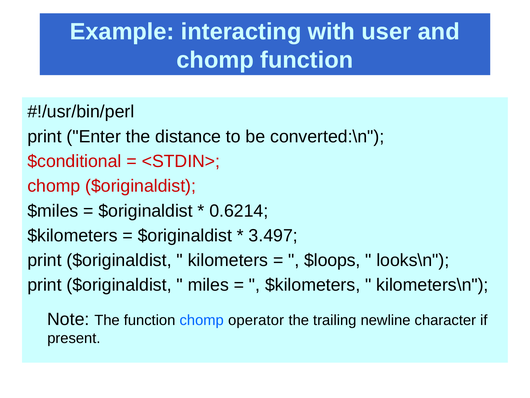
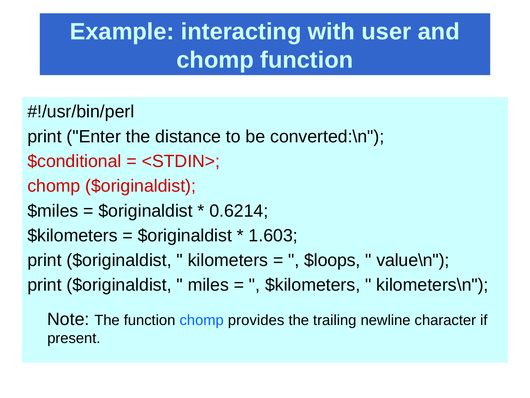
3.497: 3.497 -> 1.603
looks\n: looks\n -> value\n
operator: operator -> provides
